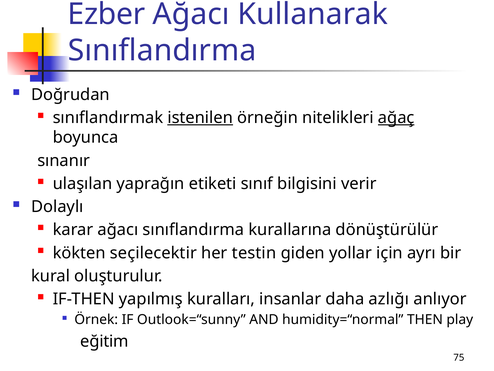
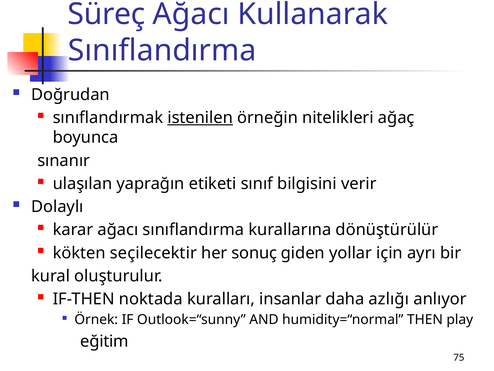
Ezber: Ezber -> Süreç
ağaç underline: present -> none
testin: testin -> sonuç
yapılmış: yapılmış -> noktada
